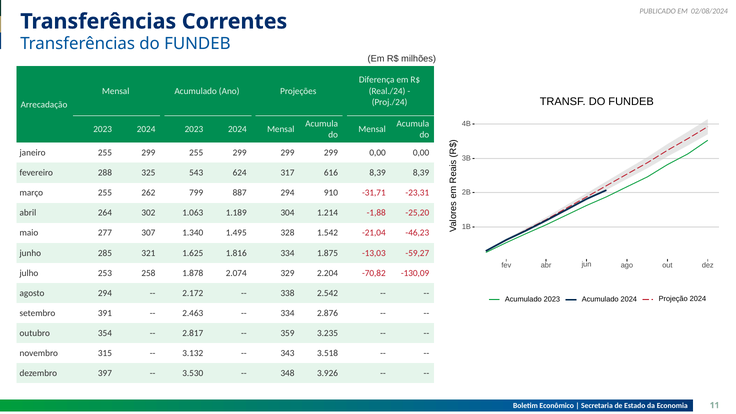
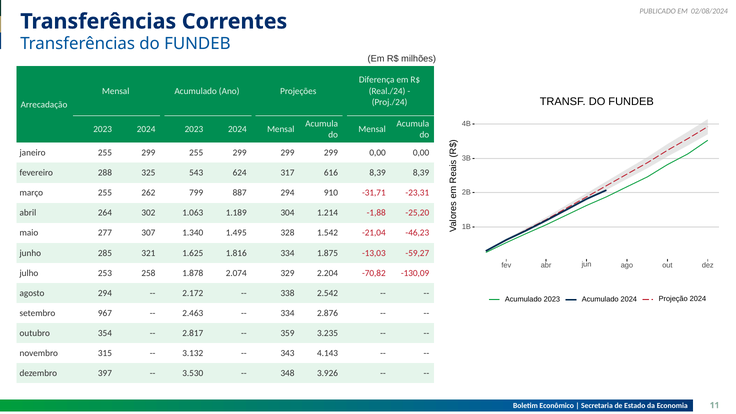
391: 391 -> 967
3.518: 3.518 -> 4.143
